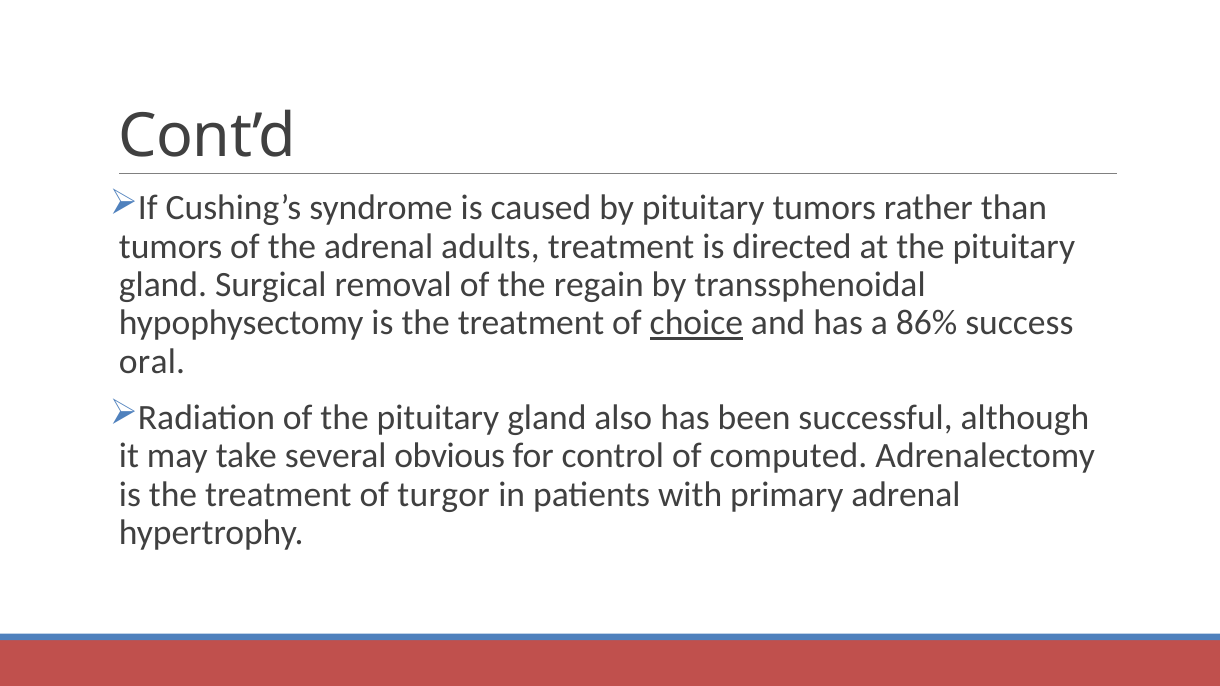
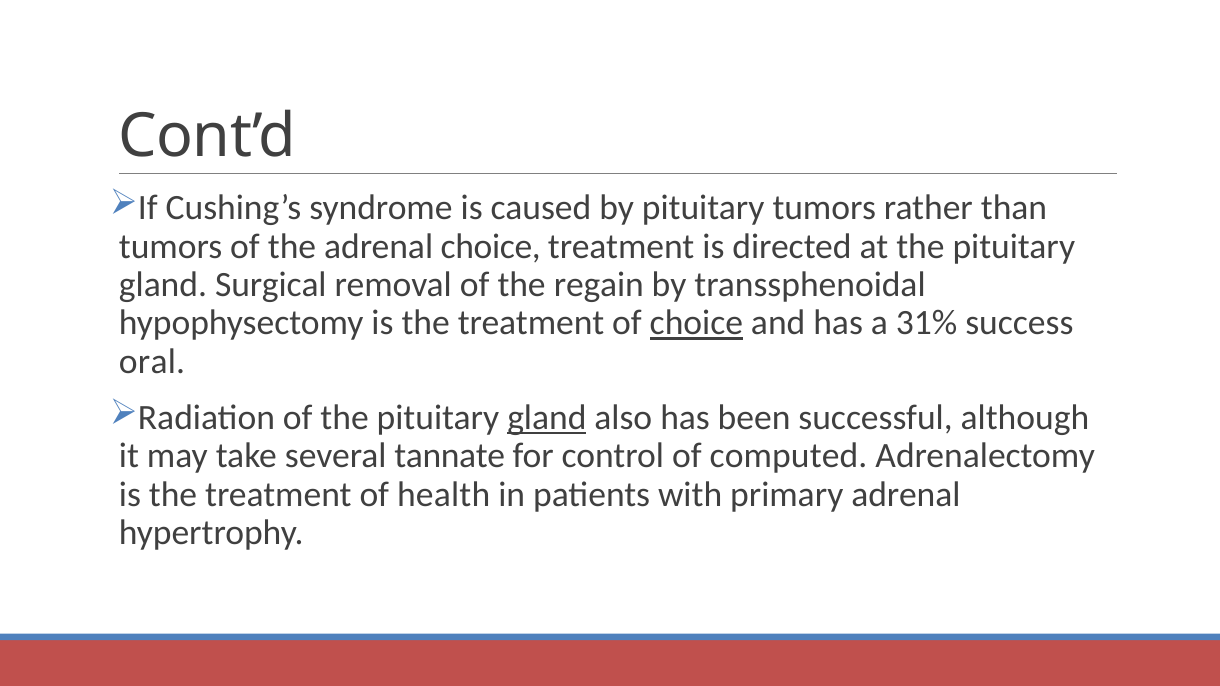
adrenal adults: adults -> choice
86%: 86% -> 31%
gland at (547, 418) underline: none -> present
obvious: obvious -> tannate
turgor: turgor -> health
